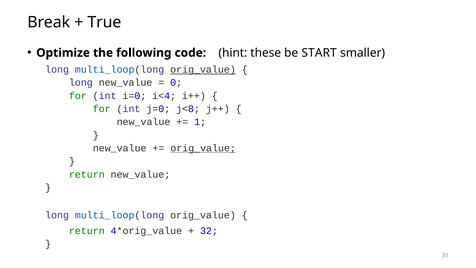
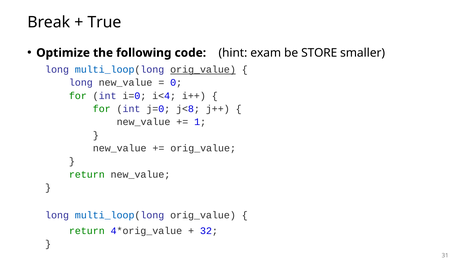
these: these -> exam
START: START -> STORE
orig_value at (203, 148) underline: present -> none
